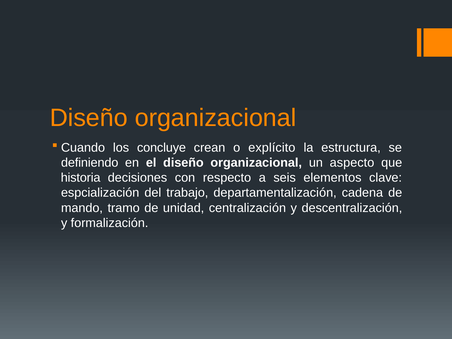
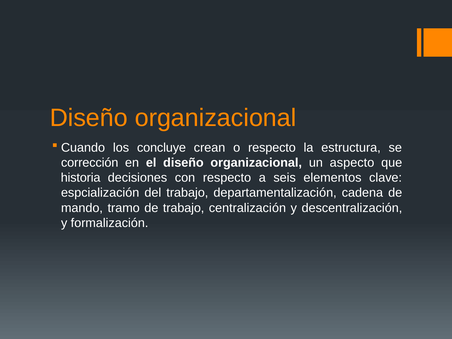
o explícito: explícito -> respecto
definiendo: definiendo -> corrección
de unidad: unidad -> trabajo
